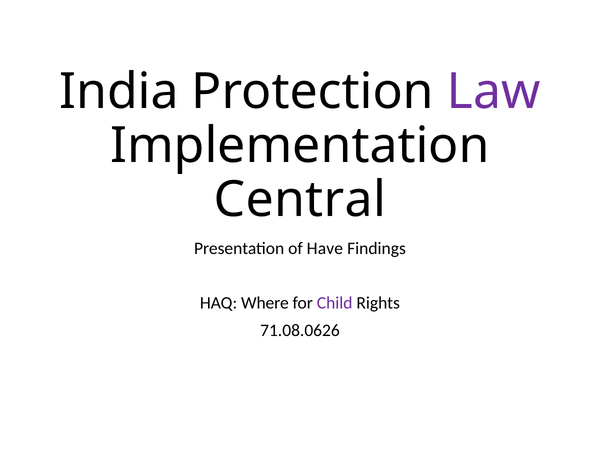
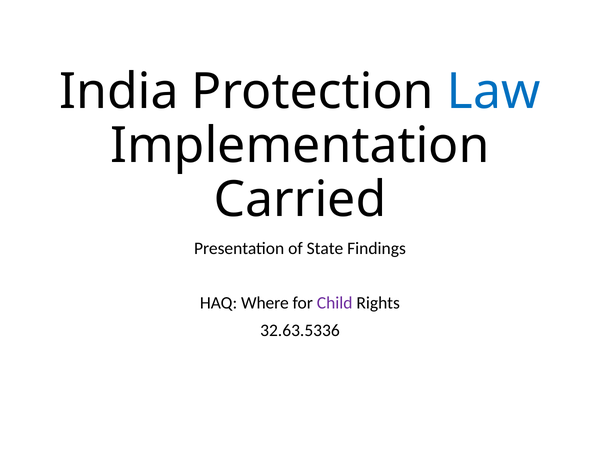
Law colour: purple -> blue
Central: Central -> Carried
Have: Have -> State
71.08.0626: 71.08.0626 -> 32.63.5336
